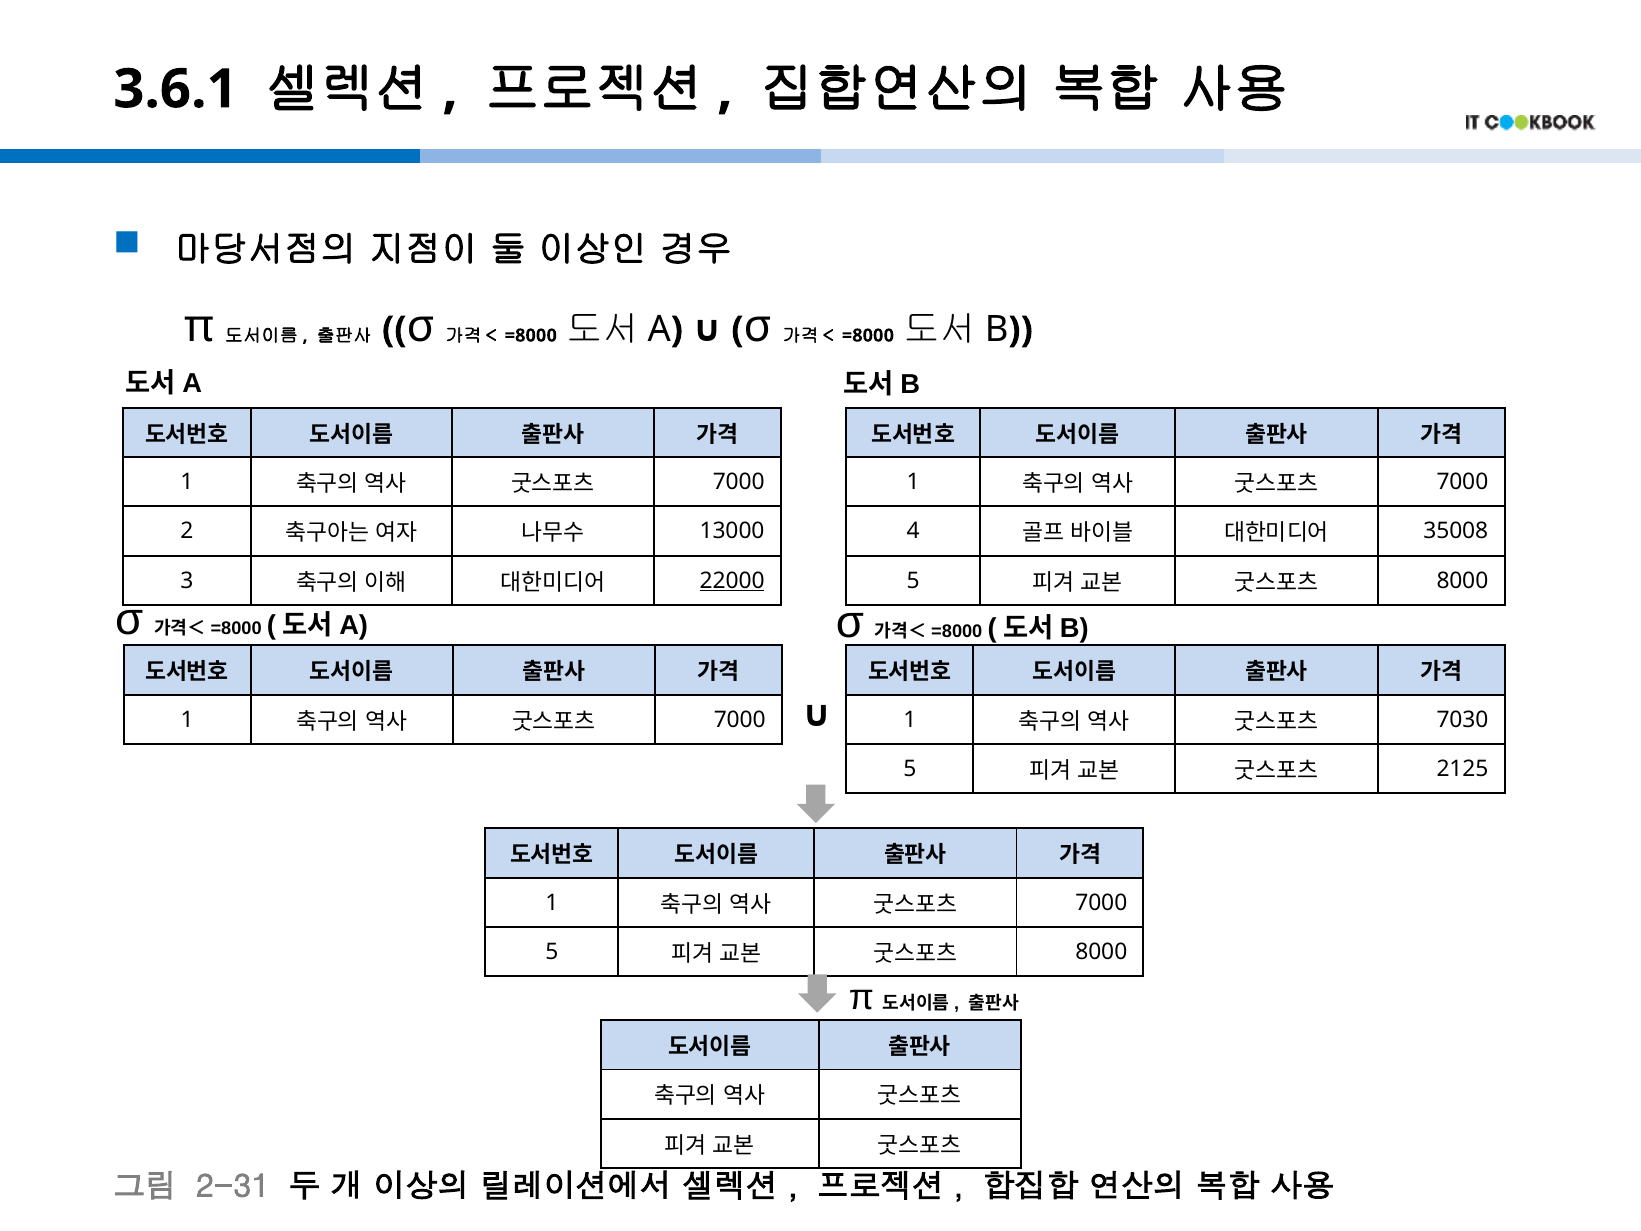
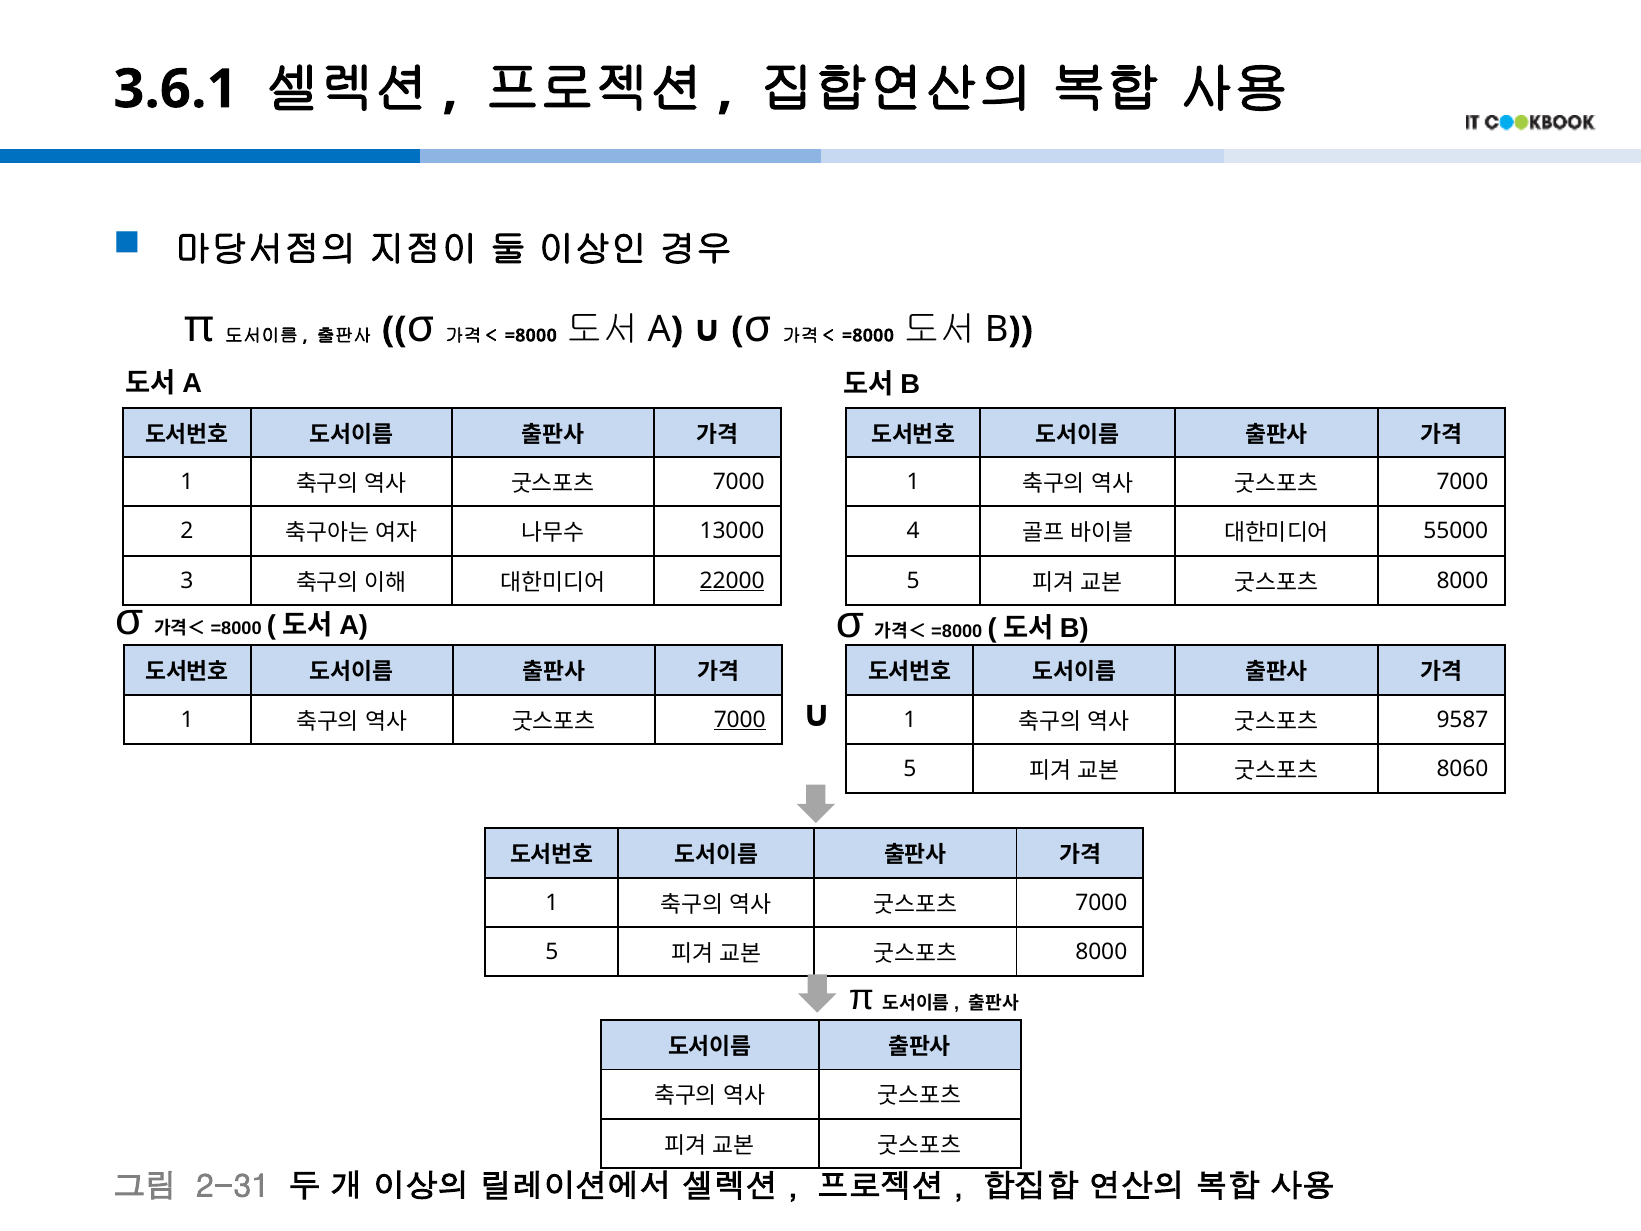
35008: 35008 -> 55000
7000 at (740, 720) underline: none -> present
7030: 7030 -> 9587
2125: 2125 -> 8060
